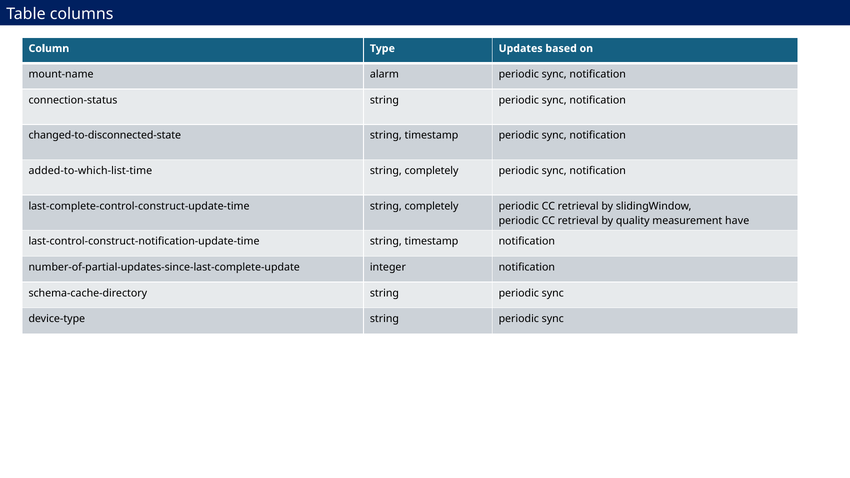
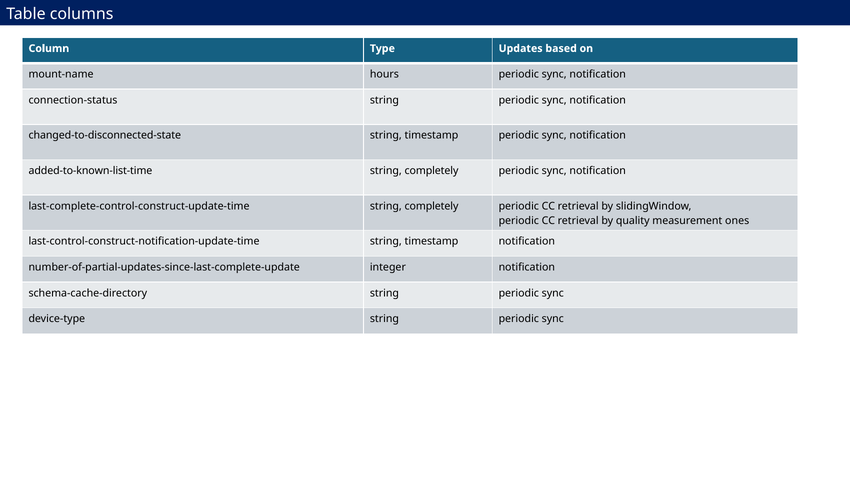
alarm: alarm -> hours
added-to-which-list-time: added-to-which-list-time -> added-to-known-list-time
have: have -> ones
